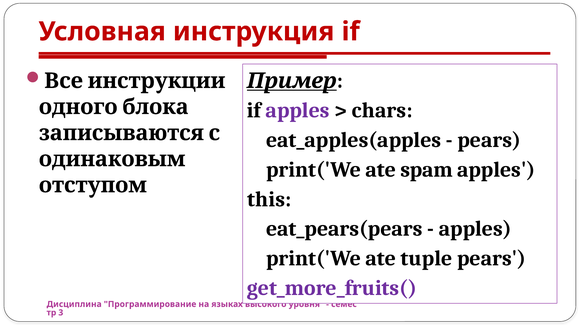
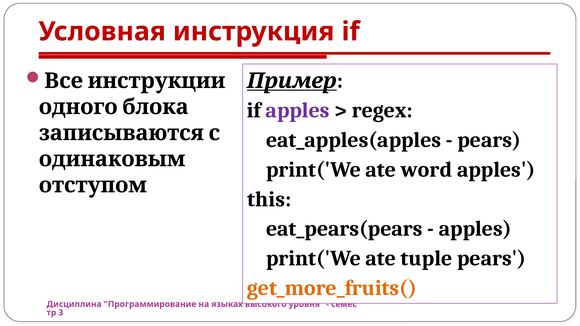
chars: chars -> regex
spam: spam -> word
get_more_fruits( colour: purple -> orange
